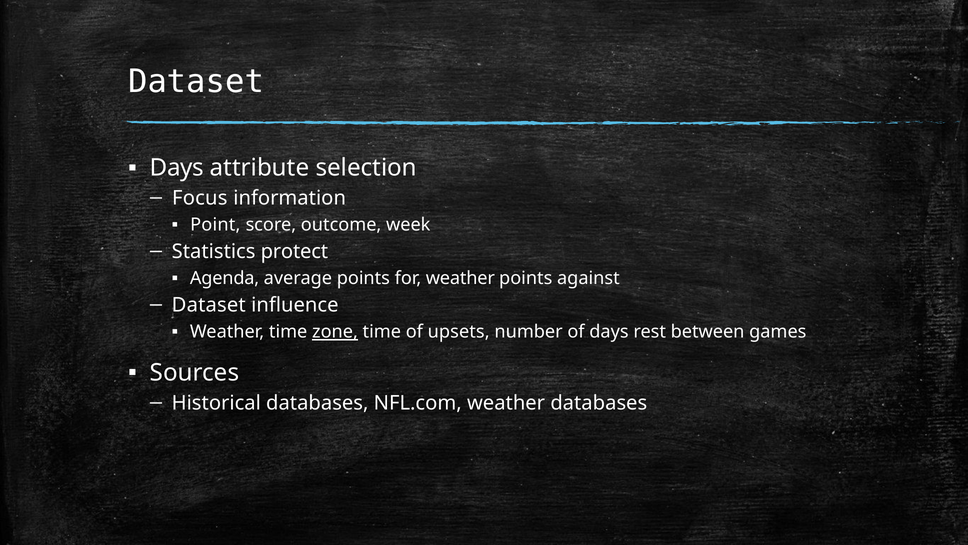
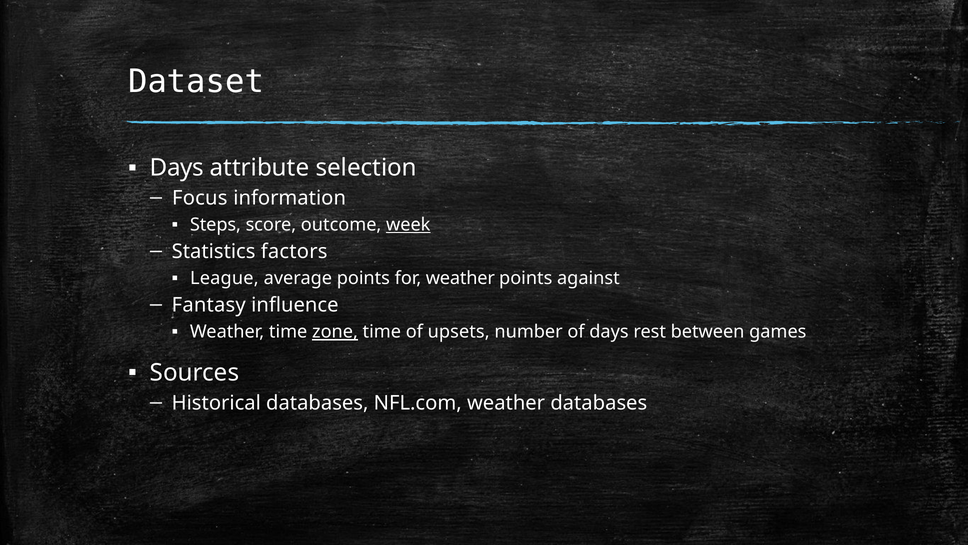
Point: Point -> Steps
week underline: none -> present
protect: protect -> factors
Agenda: Agenda -> League
Dataset at (209, 305): Dataset -> Fantasy
